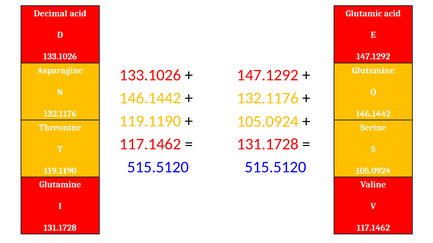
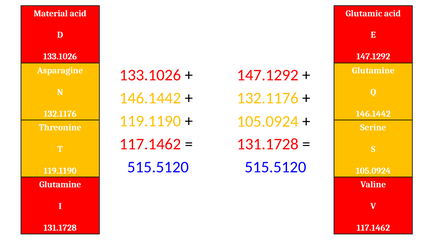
Decimal: Decimal -> Material
